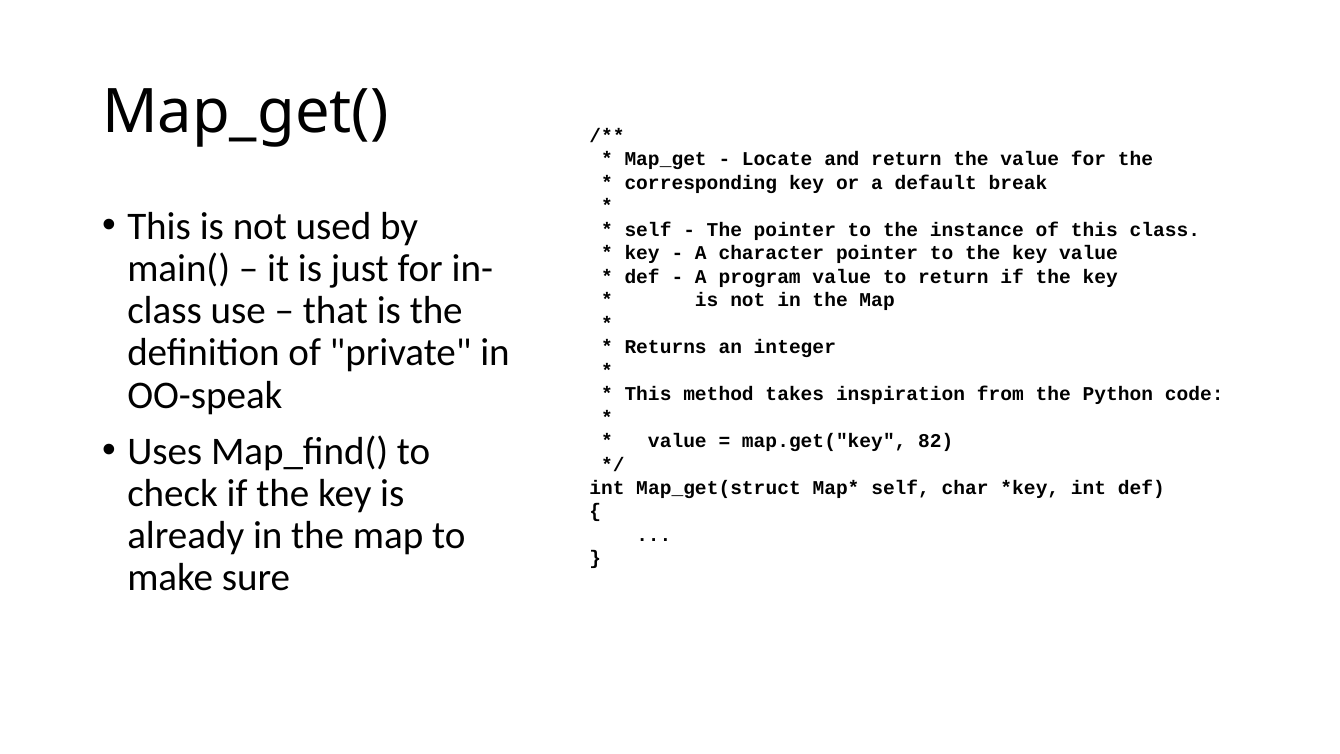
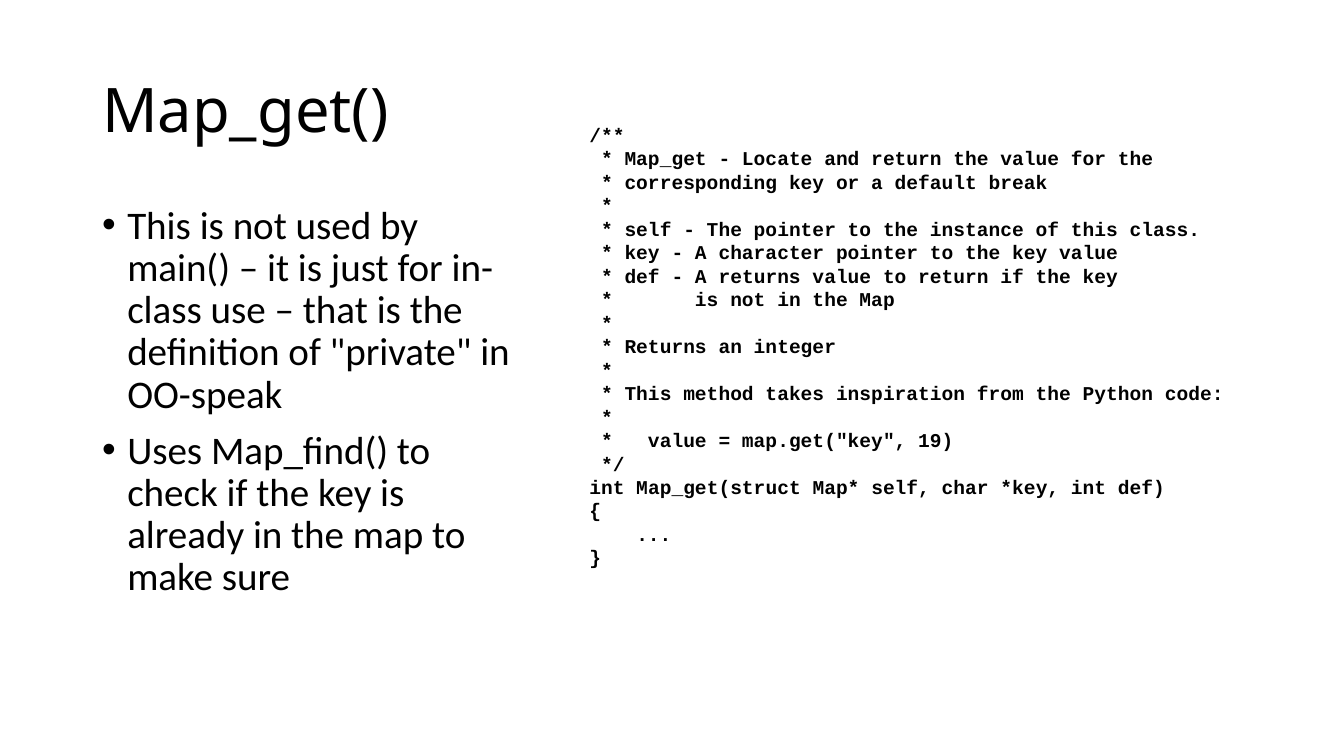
A program: program -> returns
82: 82 -> 19
